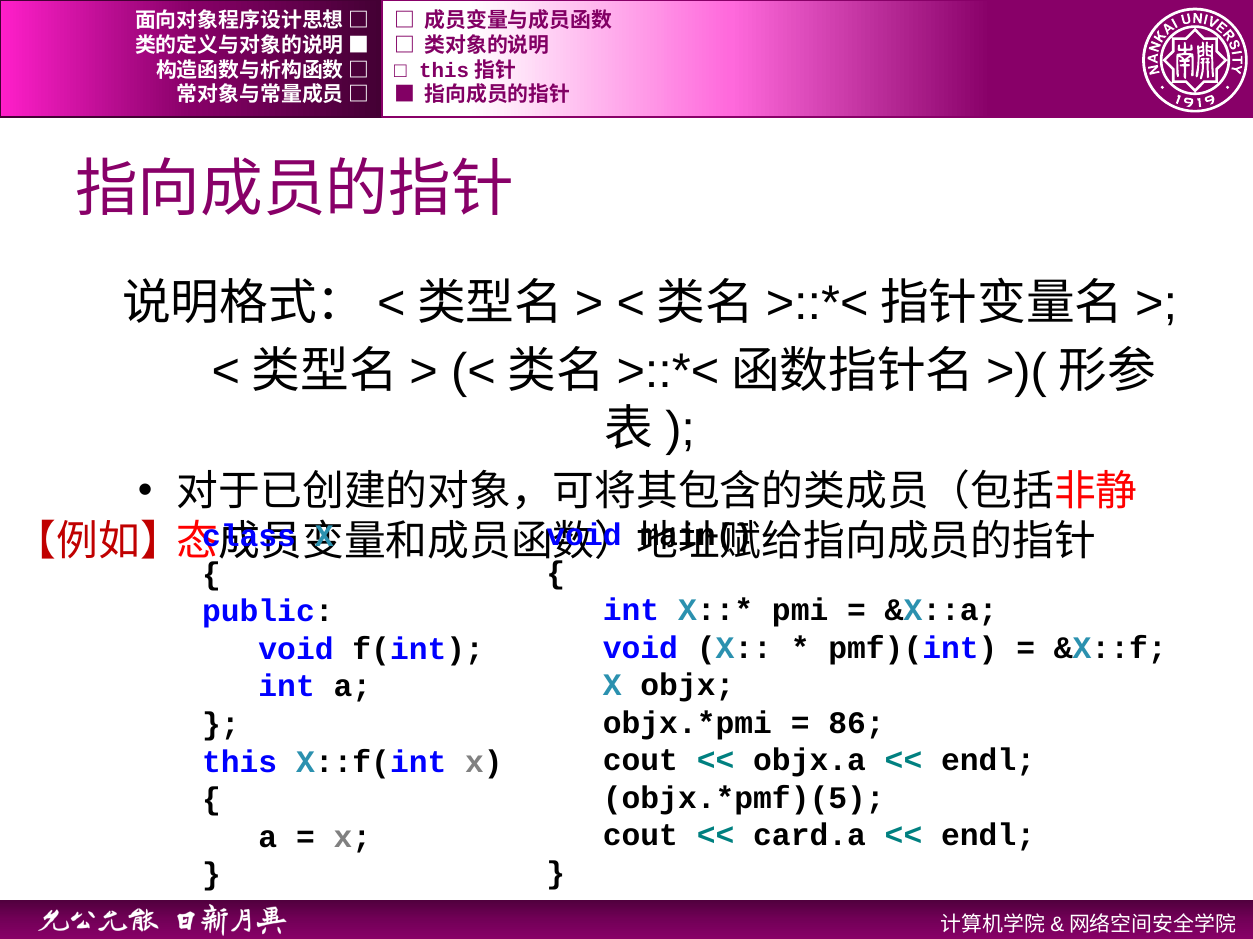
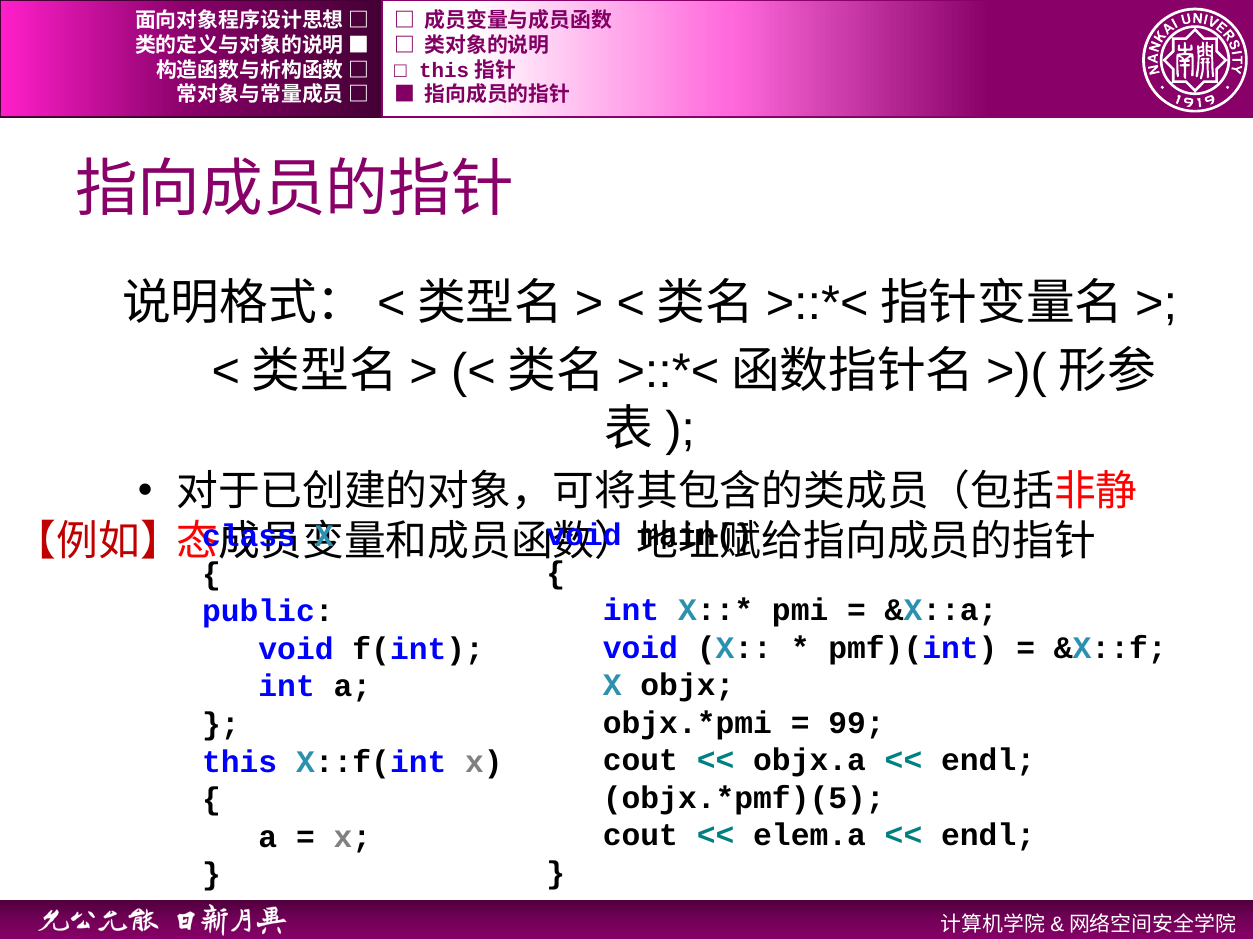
86: 86 -> 99
card.a: card.a -> elem.a
